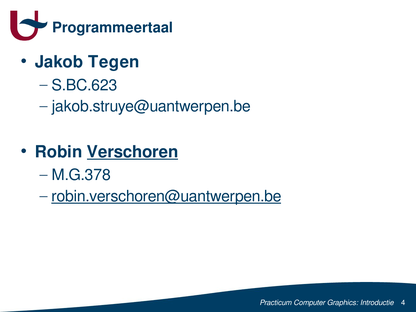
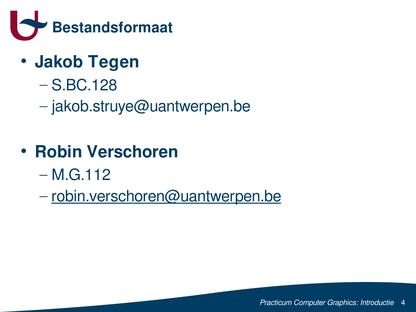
Programmeertaal: Programmeertaal -> Bestandsformaat
S.BC.623: S.BC.623 -> S.BC.128
Verschoren underline: present -> none
M.G.378: M.G.378 -> M.G.112
